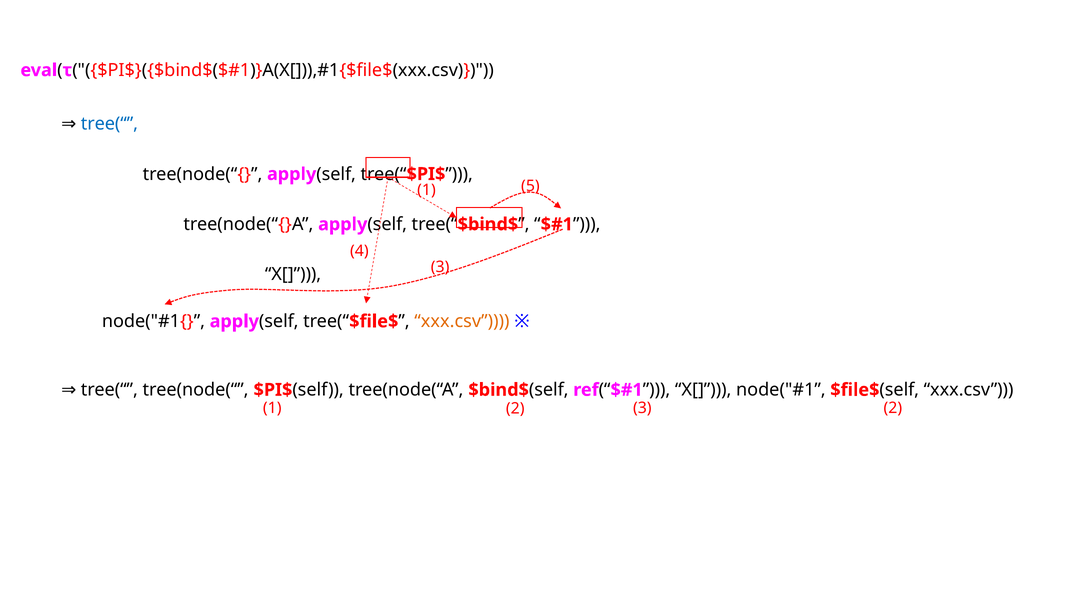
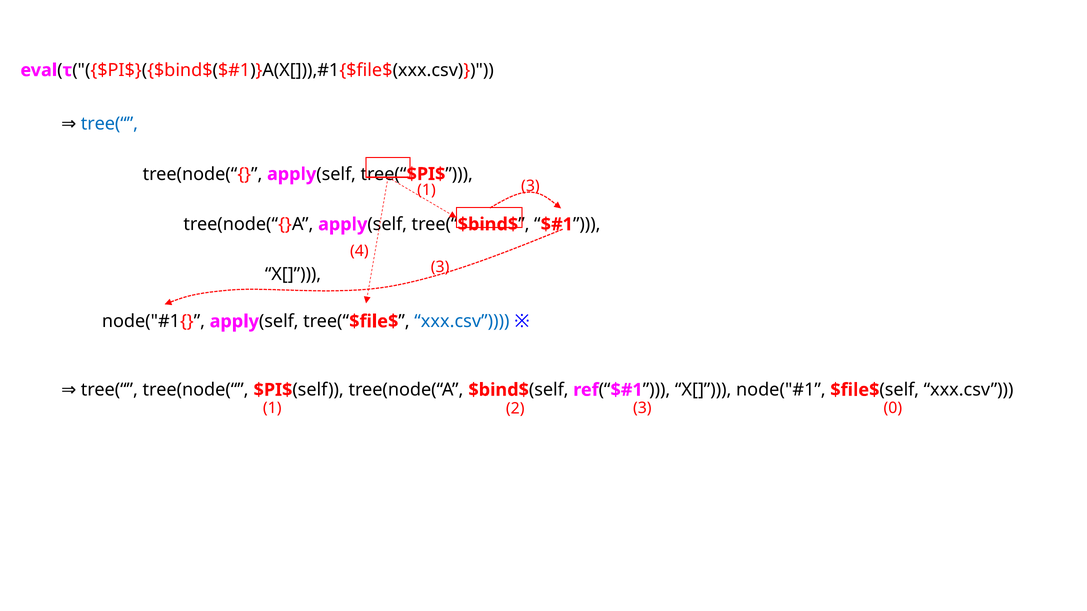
1 5: 5 -> 3
xxx.csv at (462, 322) colour: orange -> blue
1 2: 2 -> 0
